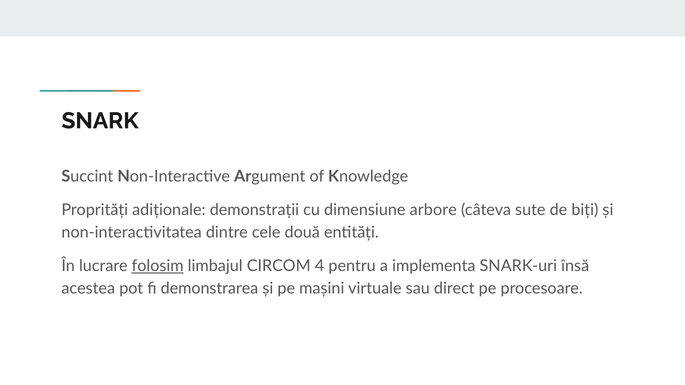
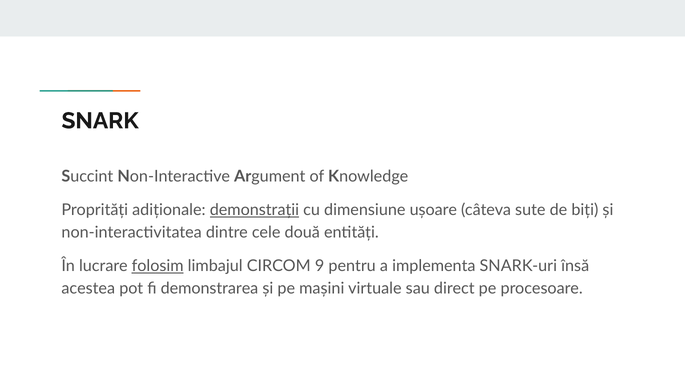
demonstrații underline: none -> present
arbore: arbore -> ușoare
4: 4 -> 9
